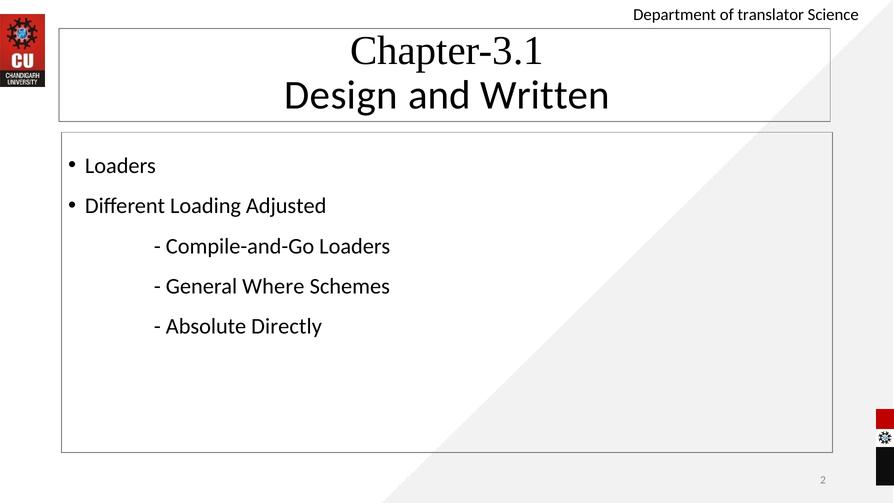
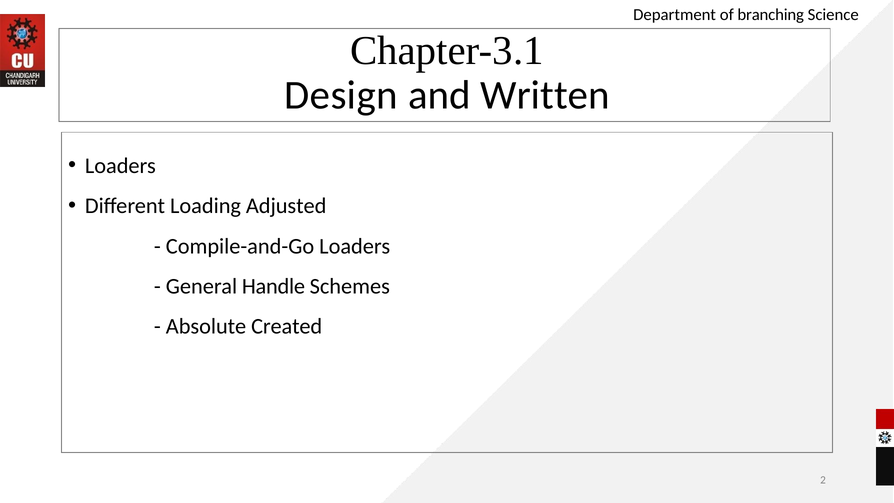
translator: translator -> branching
Where: Where -> Handle
Directly: Directly -> Created
